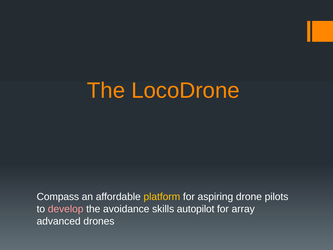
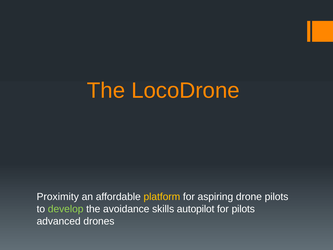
Compass: Compass -> Proximity
develop colour: pink -> light green
for array: array -> pilots
